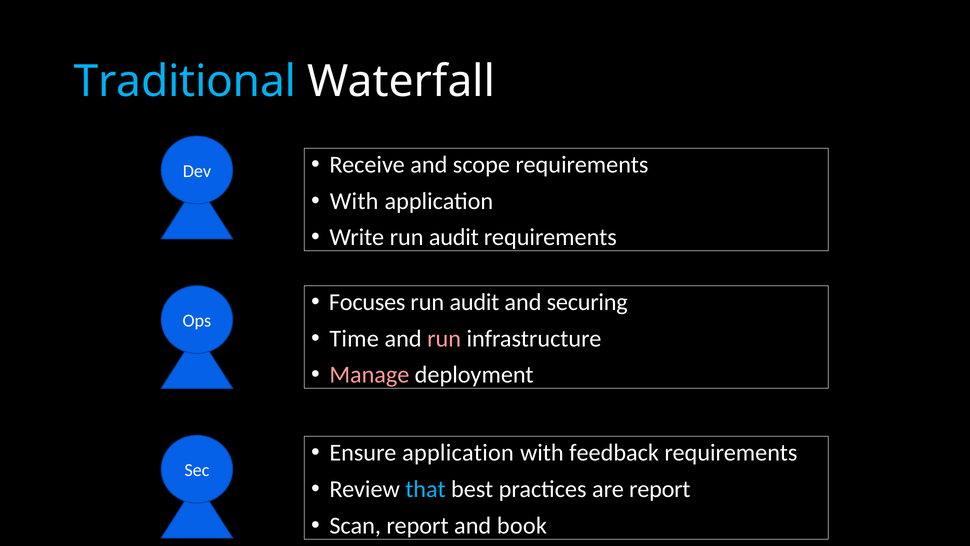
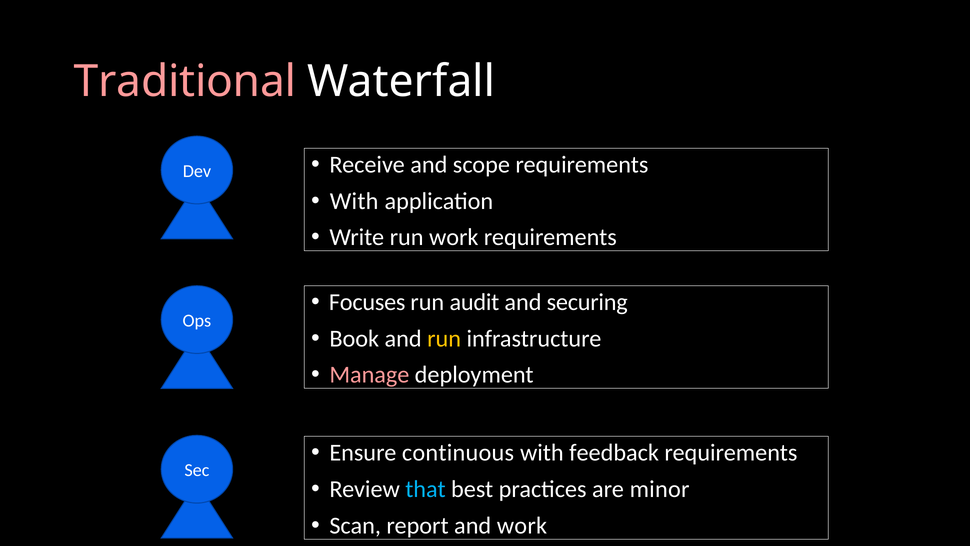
Traditional colour: light blue -> pink
Write run audit: audit -> work
Time: Time -> Book
run at (444, 338) colour: pink -> yellow
Ensure application: application -> continuous
are report: report -> minor
and book: book -> work
